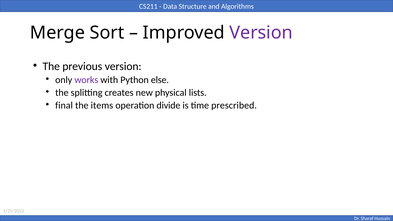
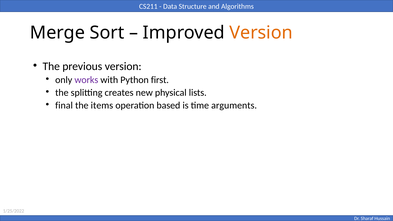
Version at (261, 33) colour: purple -> orange
else: else -> first
divide: divide -> based
prescribed: prescribed -> arguments
